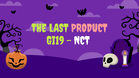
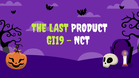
PRODUCT colour: pink -> white
